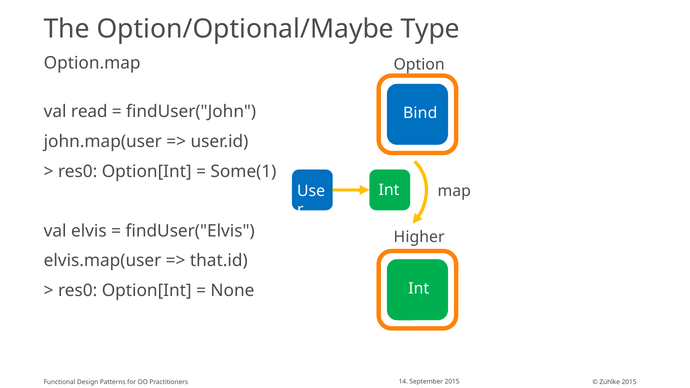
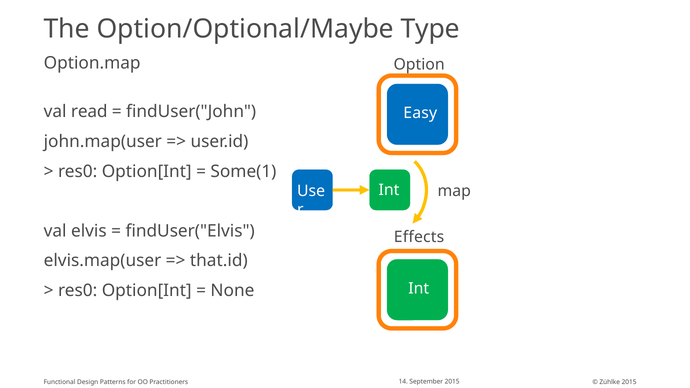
Bind: Bind -> Easy
Higher: Higher -> Effects
